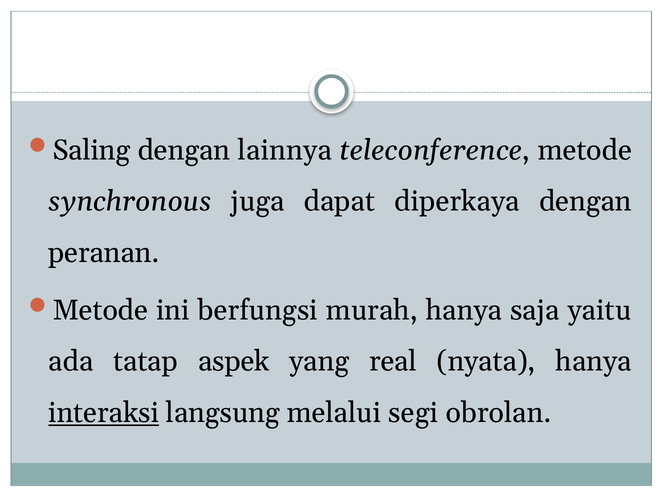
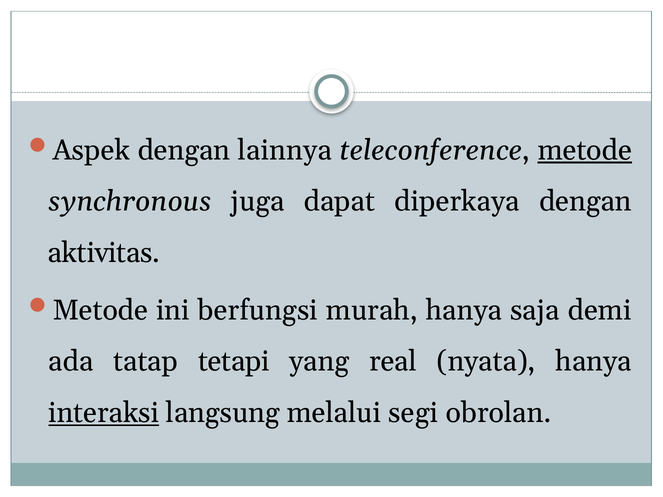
Saling: Saling -> Aspek
metode at (585, 150) underline: none -> present
peranan: peranan -> aktivitas
yaitu: yaitu -> demi
aspek: aspek -> tetapi
